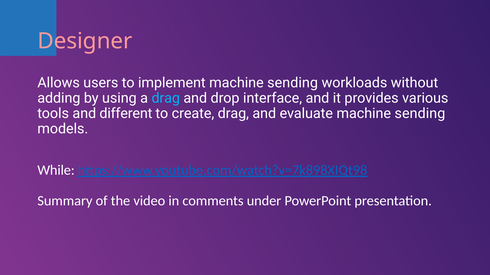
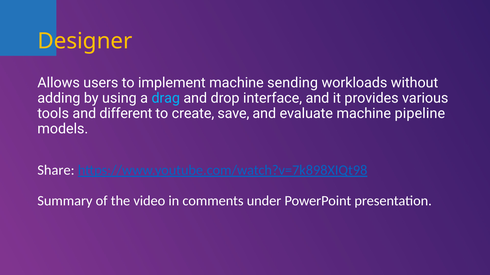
Designer colour: pink -> yellow
create drag: drag -> save
evaluate machine sending: sending -> pipeline
While: While -> Share
